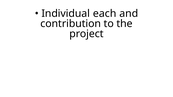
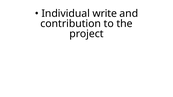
each: each -> write
